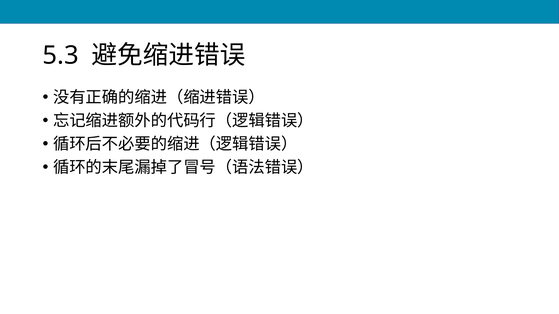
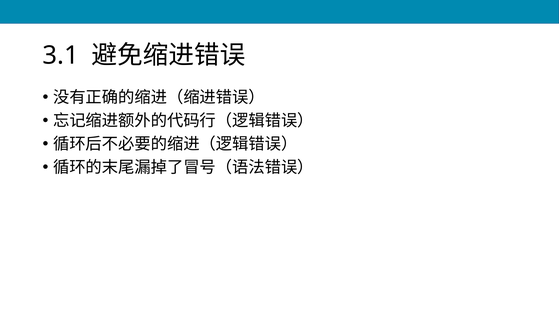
5.3: 5.3 -> 3.1
